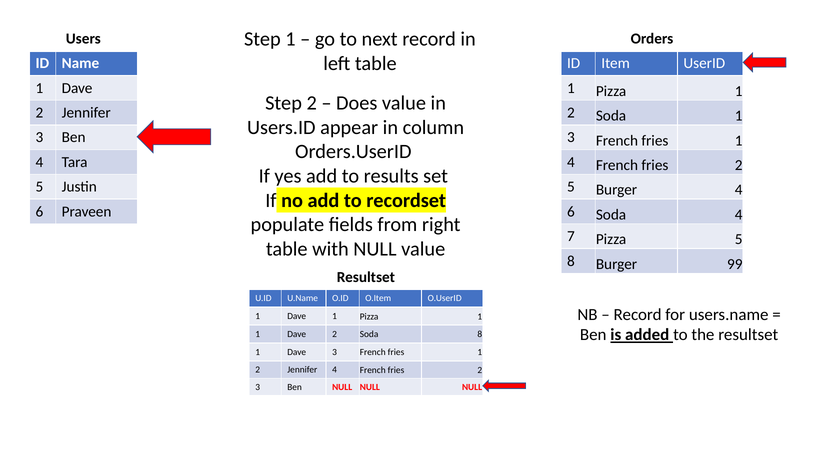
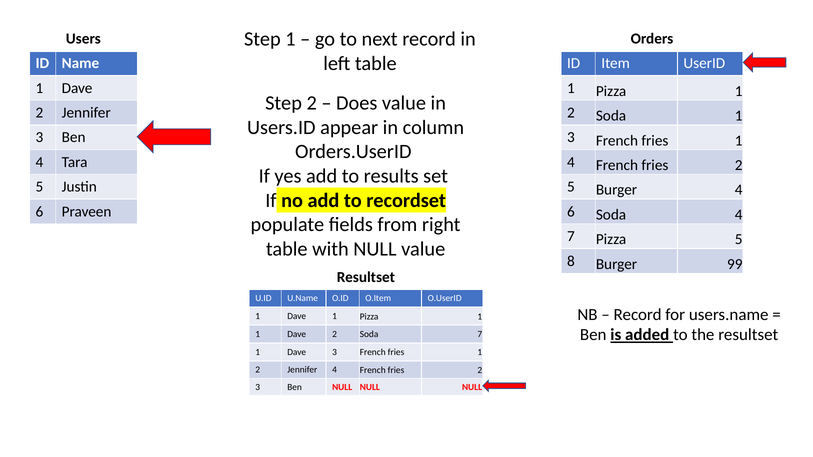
Soda 8: 8 -> 7
